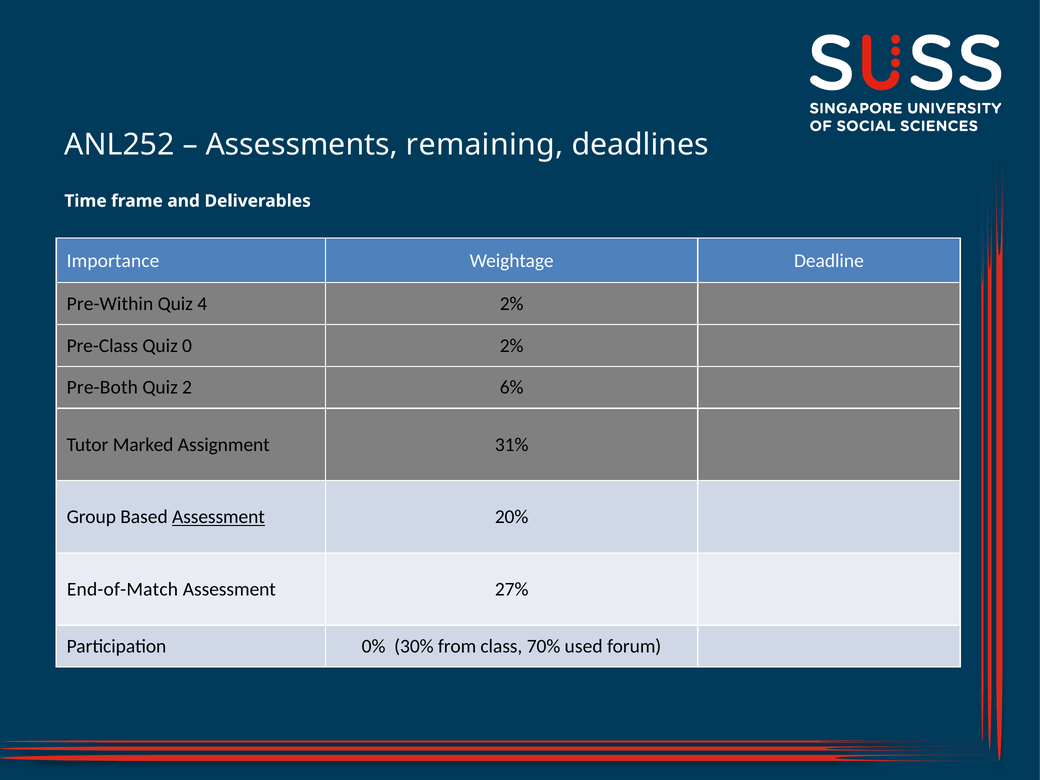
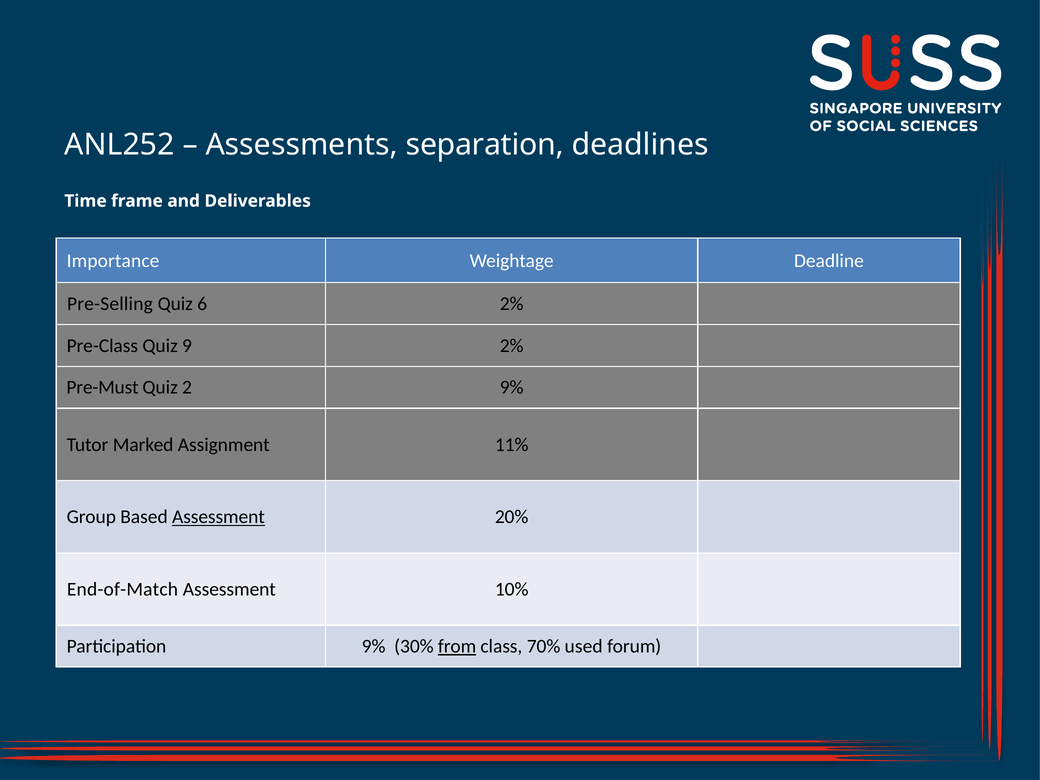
remaining: remaining -> separation
Pre-Within: Pre-Within -> Pre-Selling
4: 4 -> 6
0: 0 -> 9
Pre-Both: Pre-Both -> Pre-Must
2 6%: 6% -> 9%
31%: 31% -> 11%
27%: 27% -> 10%
Participation 0%: 0% -> 9%
from underline: none -> present
